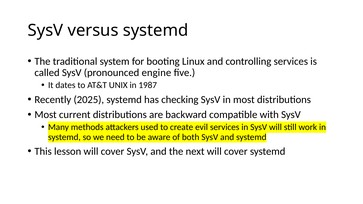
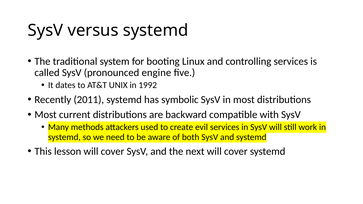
1987: 1987 -> 1992
2025: 2025 -> 2011
checking: checking -> symbolic
